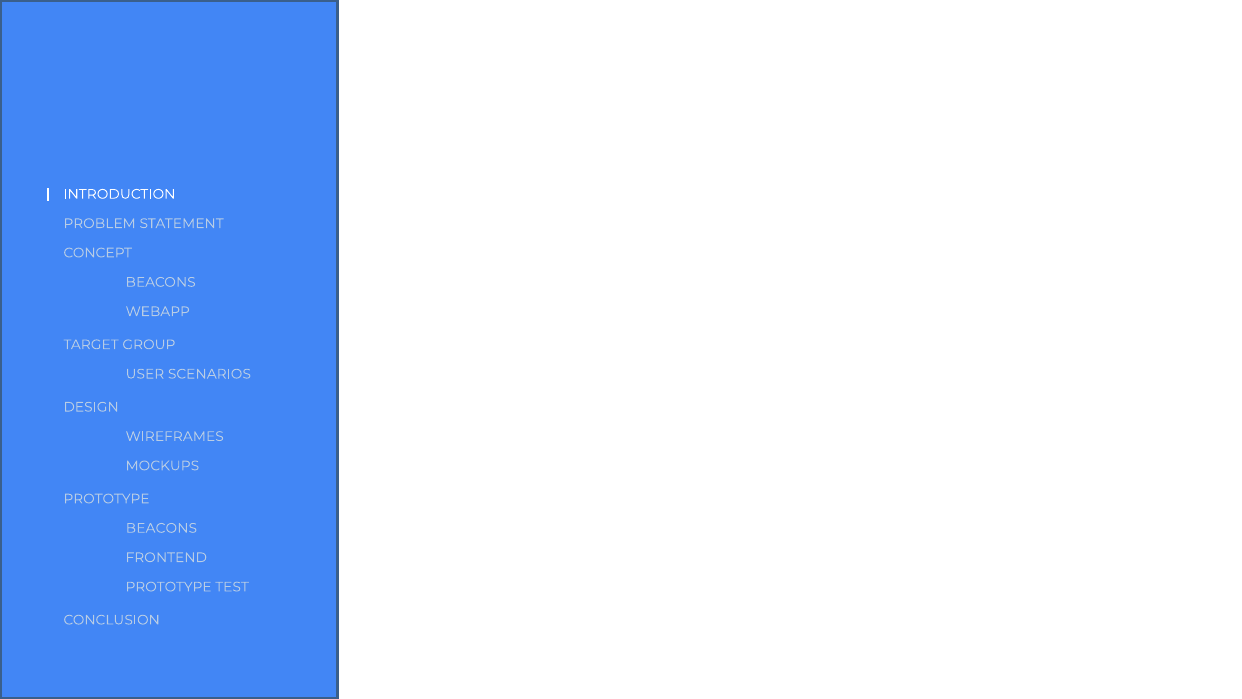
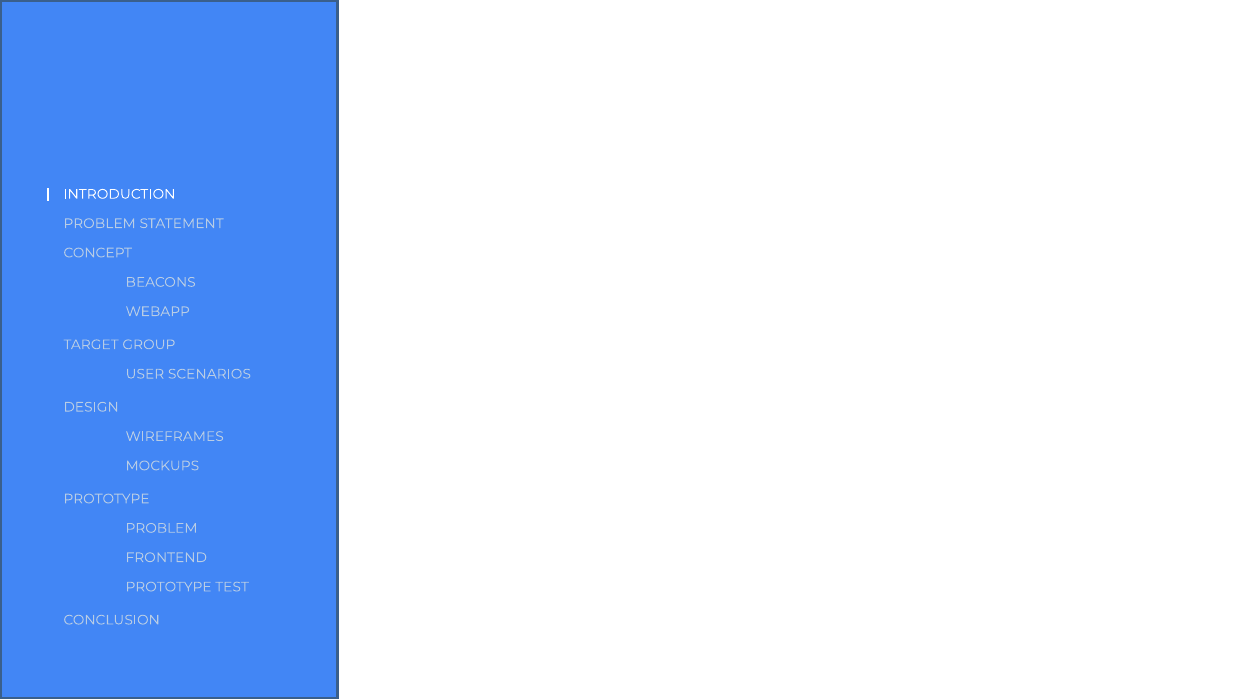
BEACONS at (161, 528): BEACONS -> PROBLEM
